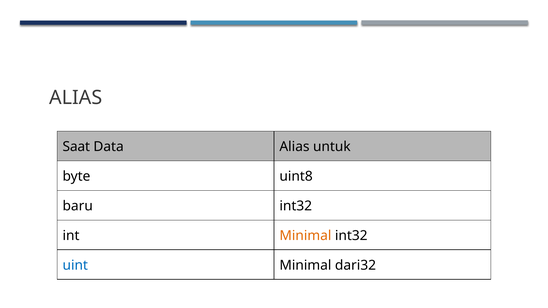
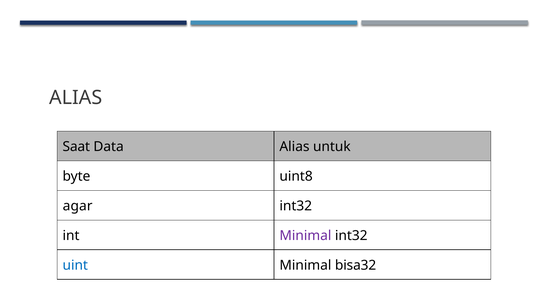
baru: baru -> agar
Minimal at (305, 236) colour: orange -> purple
dari32: dari32 -> bisa32
